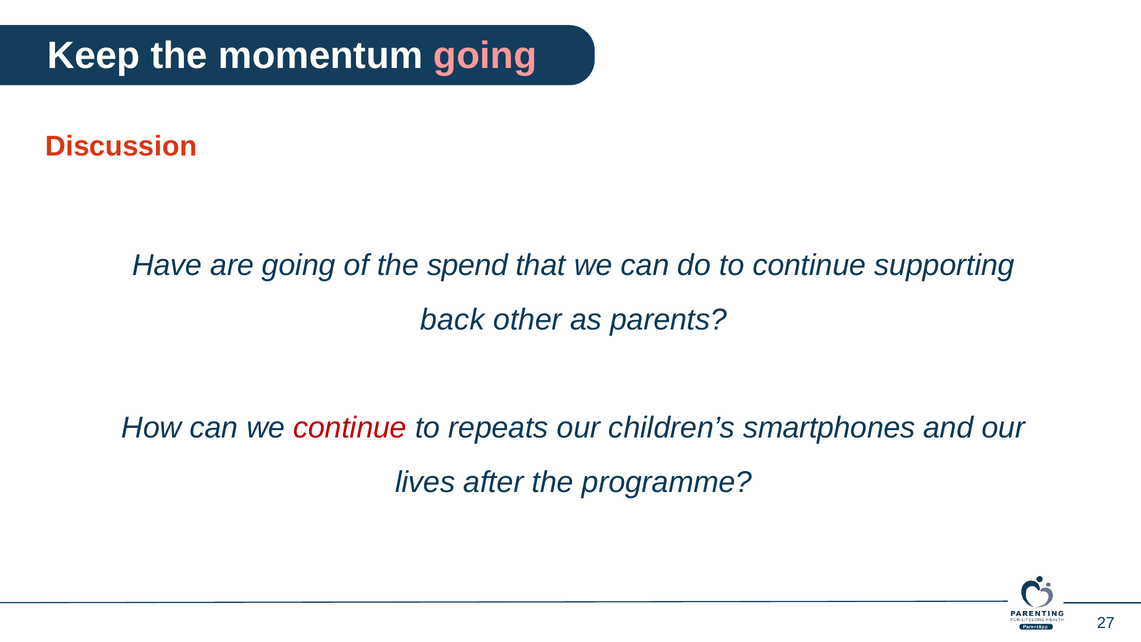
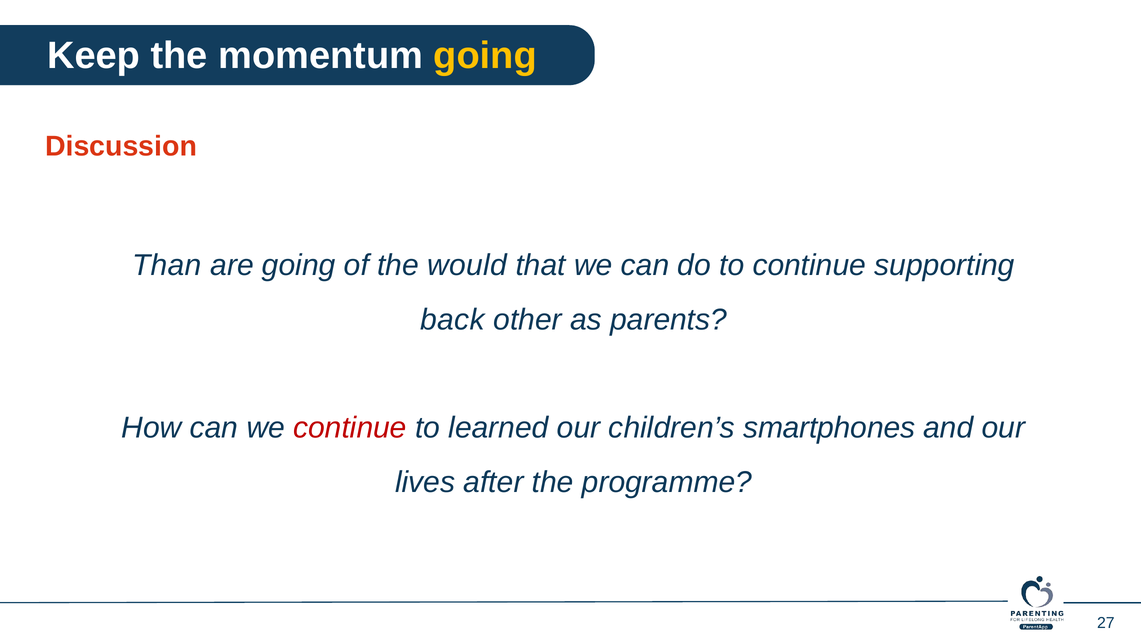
going at (485, 56) colour: pink -> yellow
Have: Have -> Than
spend: spend -> would
repeats: repeats -> learned
